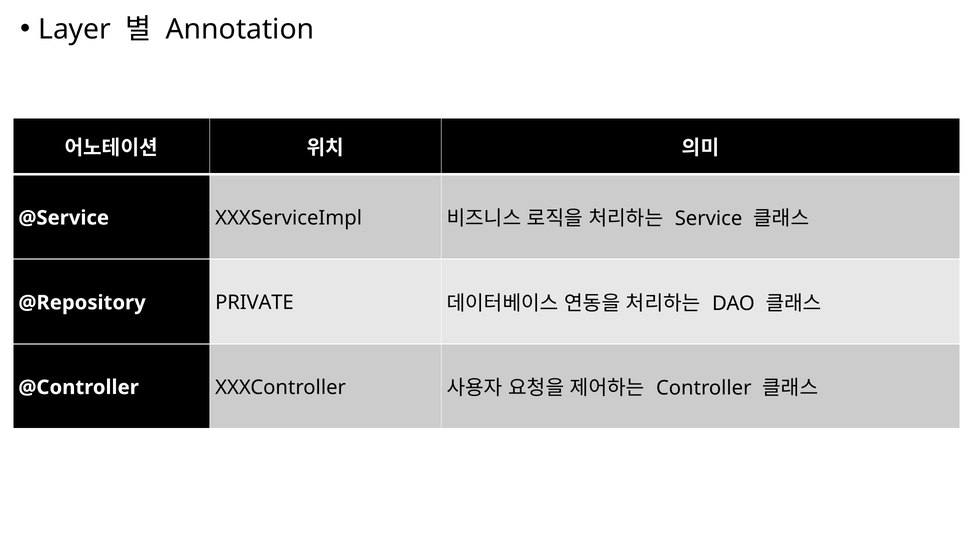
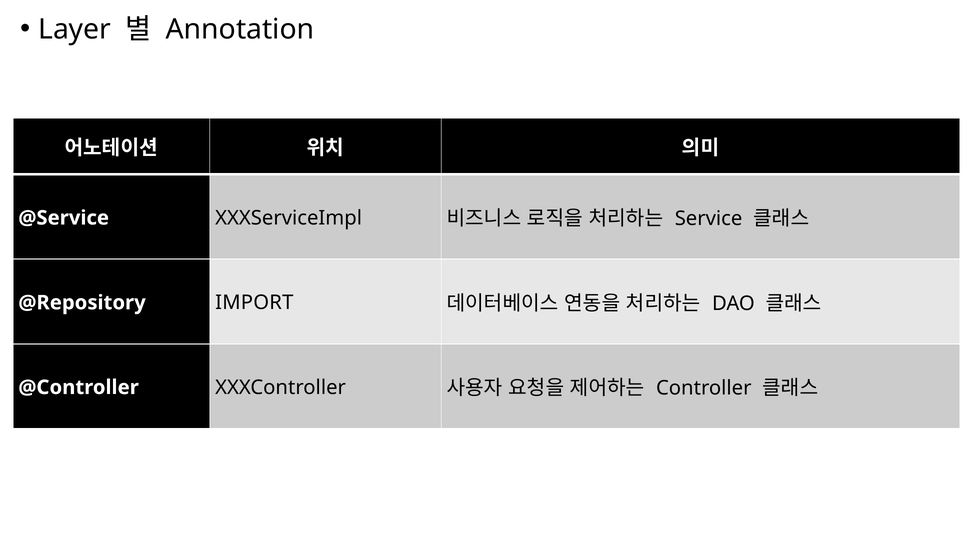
PRIVATE: PRIVATE -> IMPORT
